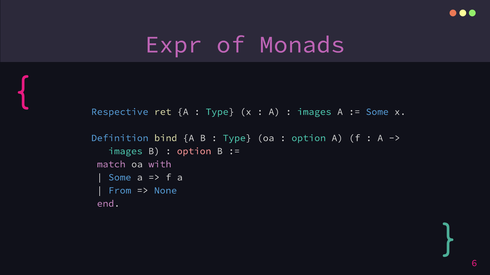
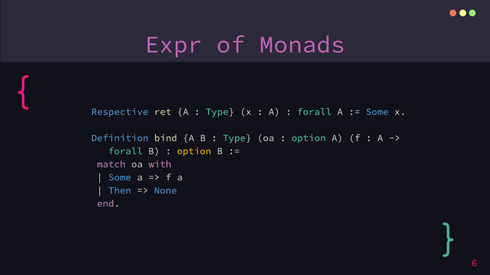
images at (314, 112): images -> forall
images at (125, 151): images -> forall
option at (194, 151) colour: pink -> yellow
From: From -> Then
